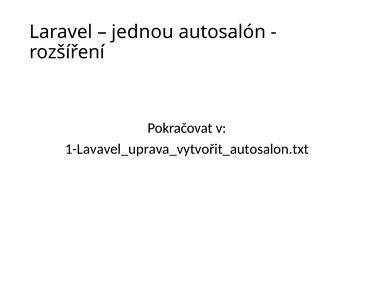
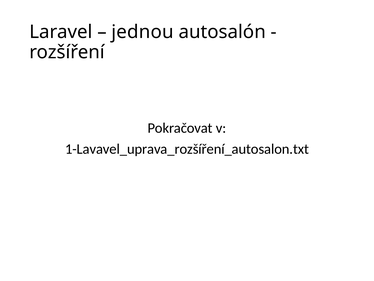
1-Lavavel_uprava_vytvořit_autosalon.txt: 1-Lavavel_uprava_vytvořit_autosalon.txt -> 1-Lavavel_uprava_rozšíření_autosalon.txt
